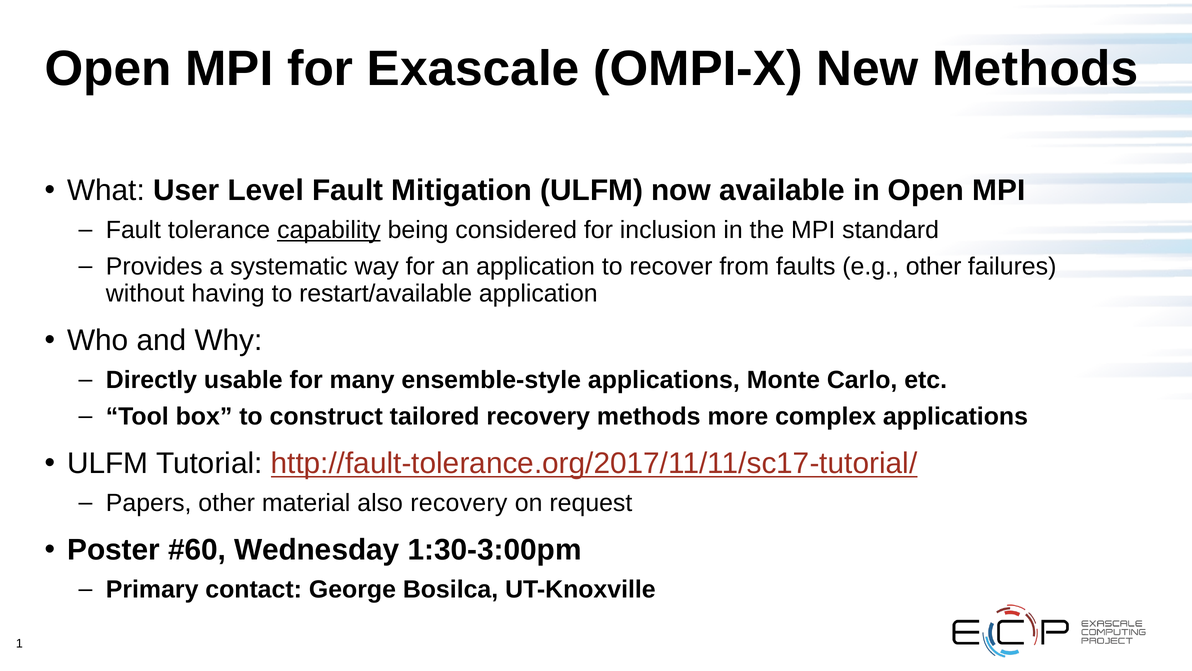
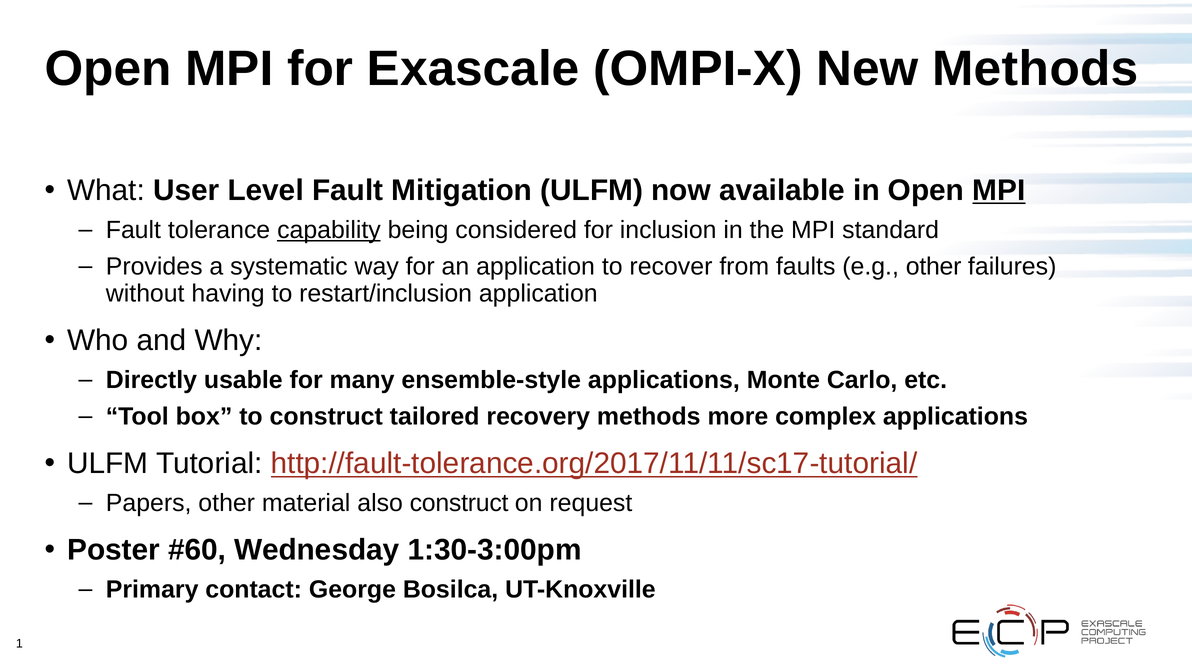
MPI at (999, 190) underline: none -> present
restart/available: restart/available -> restart/inclusion
also recovery: recovery -> construct
